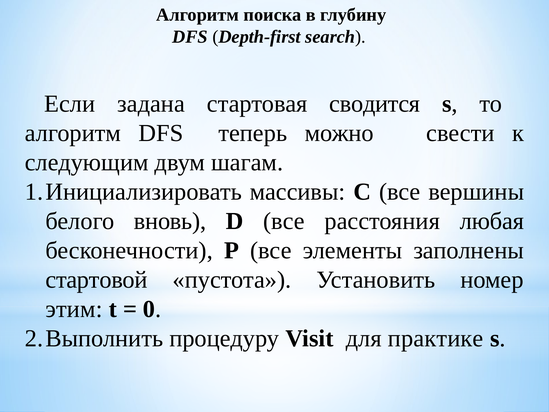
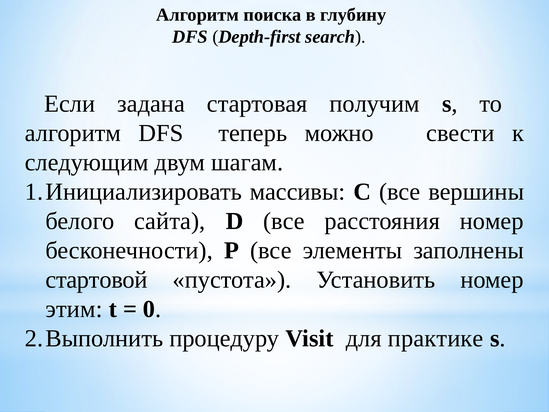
сводится: сводится -> получим
вновь: вновь -> сайта
расстояния любая: любая -> номер
